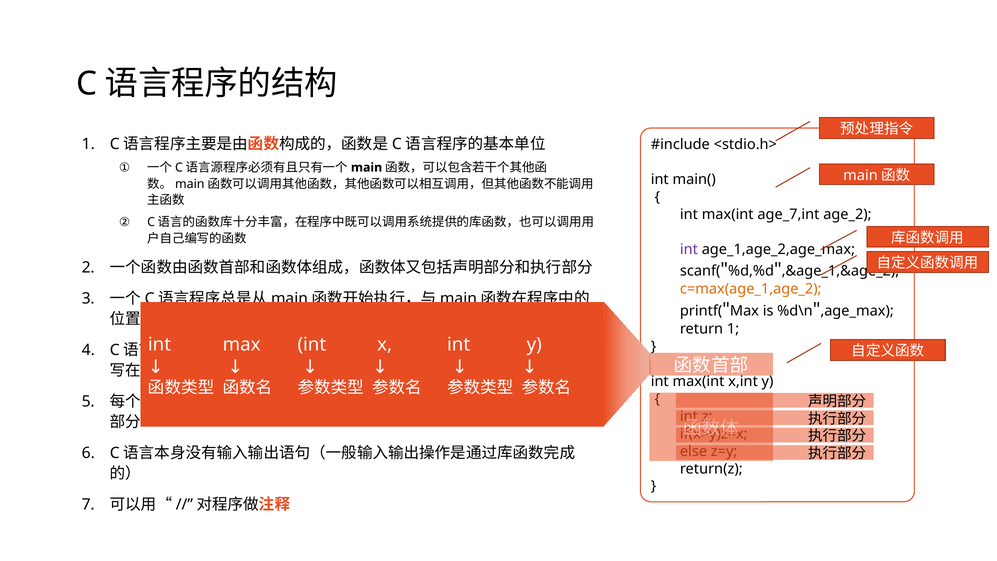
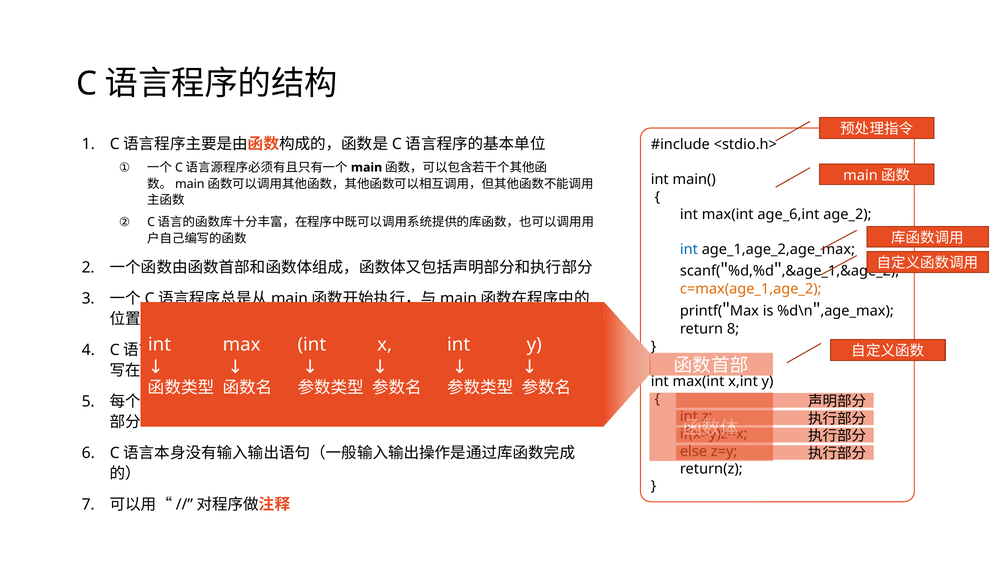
age_7,int: age_7,int -> age_6,int
int at (689, 249) colour: purple -> blue
return 1: 1 -> 8
